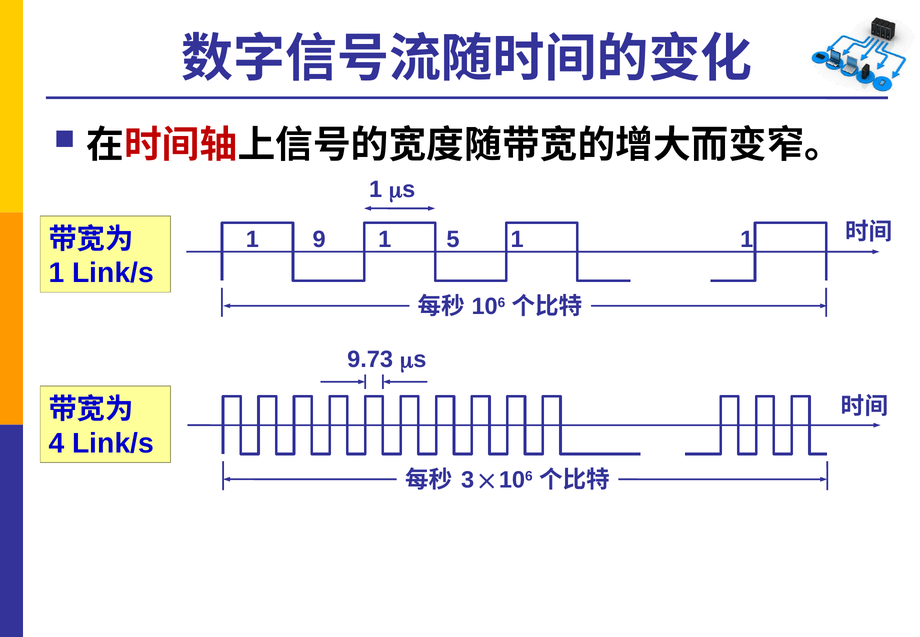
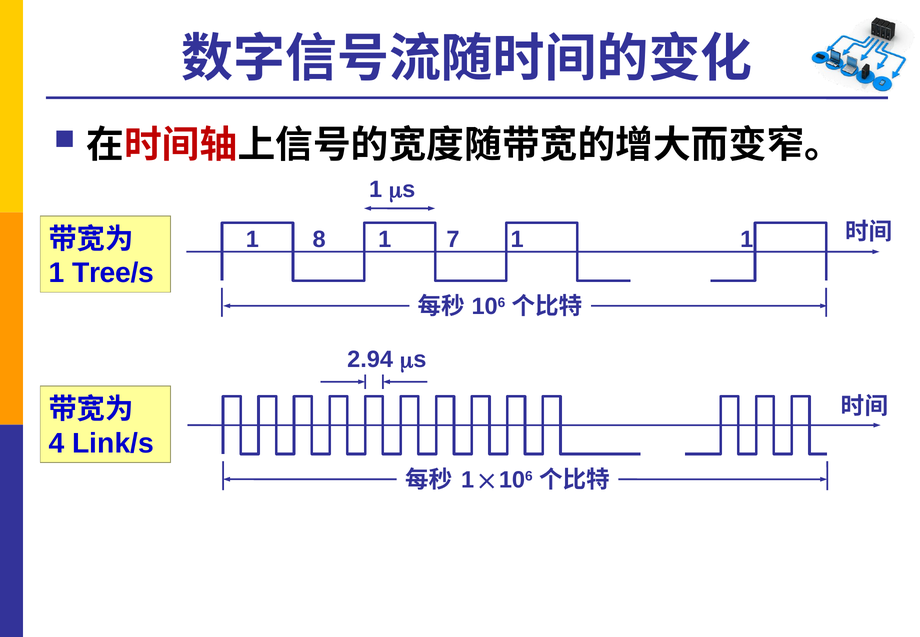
9: 9 -> 8
5: 5 -> 7
1 Link/s: Link/s -> Tree/s
9.73: 9.73 -> 2.94
3 at (468, 480): 3 -> 1
